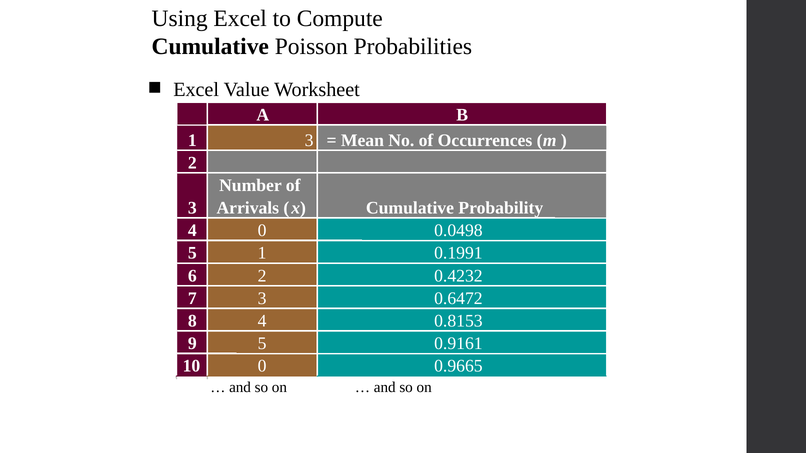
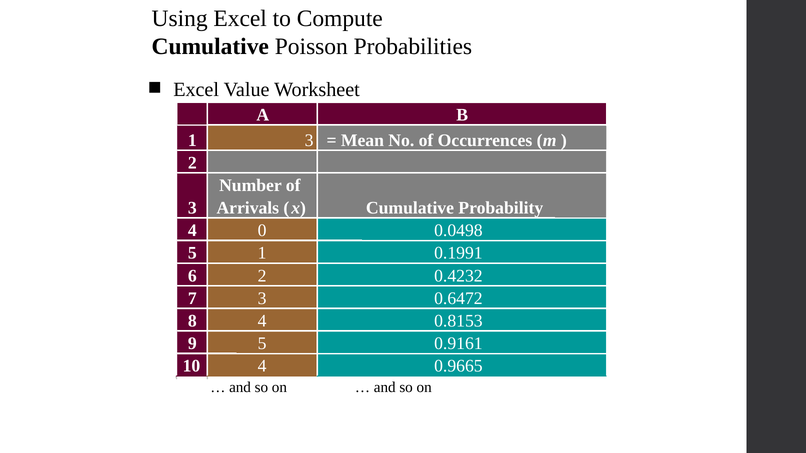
10 0: 0 -> 4
